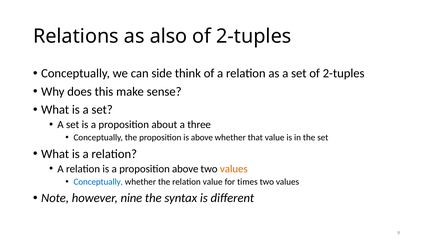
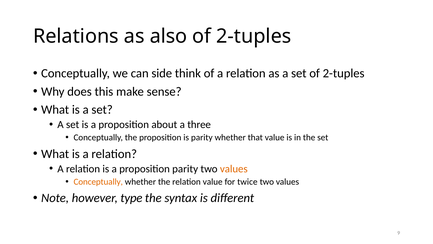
is above: above -> parity
proposition above: above -> parity
Conceptually at (98, 182) colour: blue -> orange
times: times -> twice
nine: nine -> type
